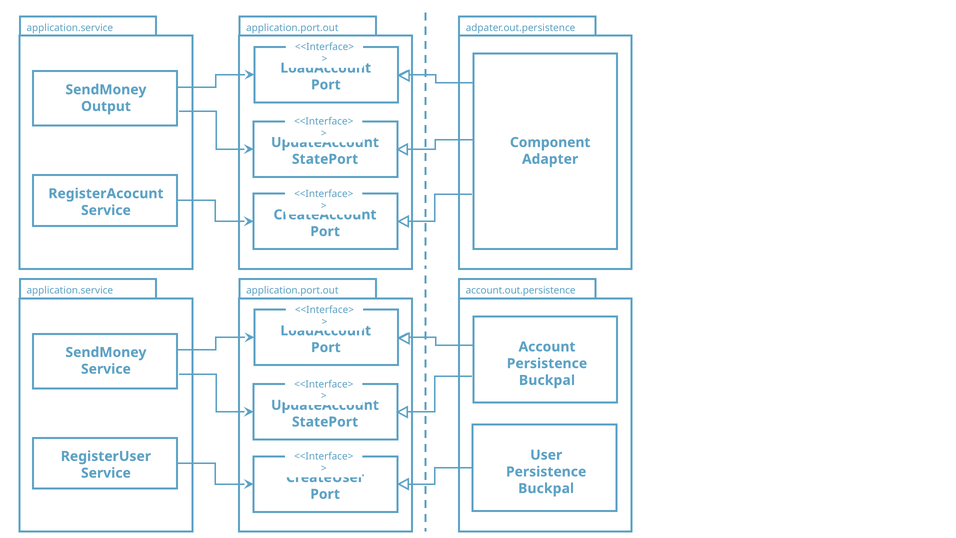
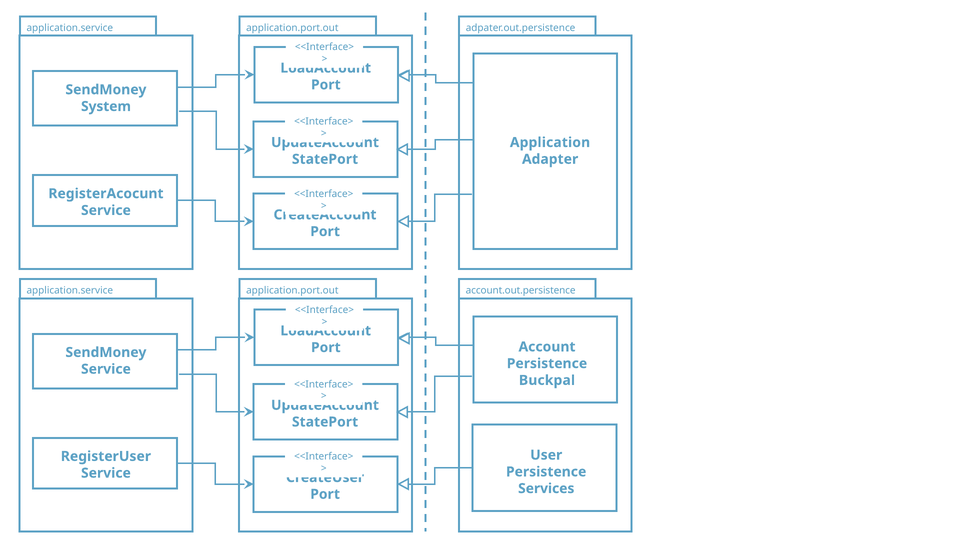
Output: Output -> System
Component: Component -> Application
Buckpal at (546, 488): Buckpal -> Services
